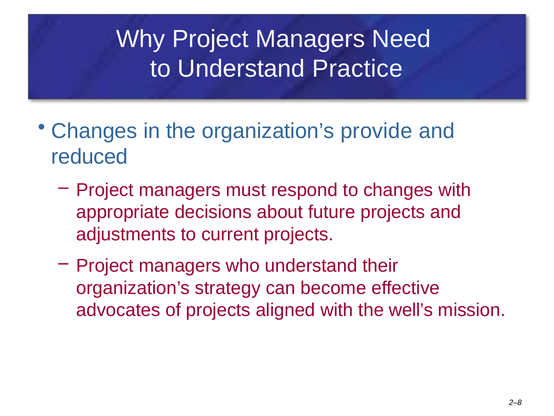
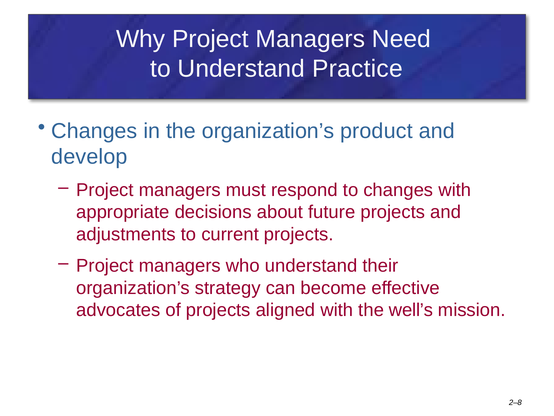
provide: provide -> product
reduced: reduced -> develop
